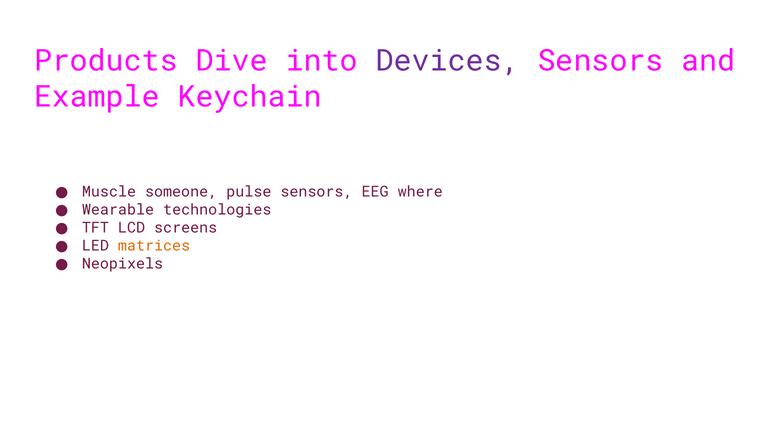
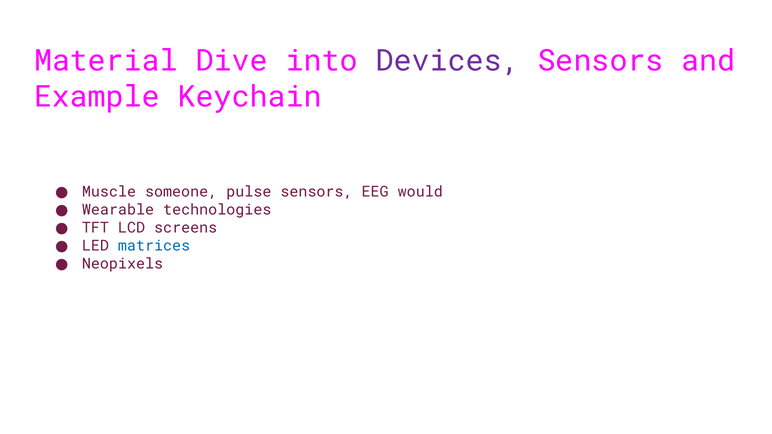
Products: Products -> Material
where: where -> would
matrices colour: orange -> blue
